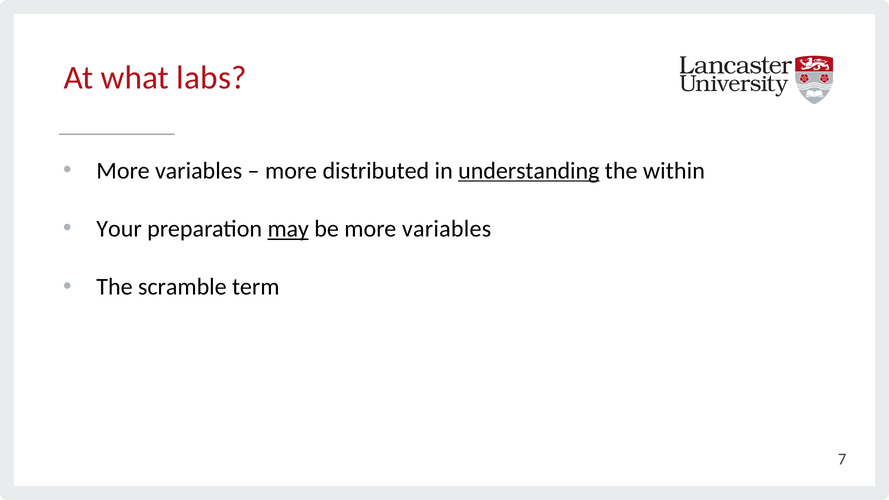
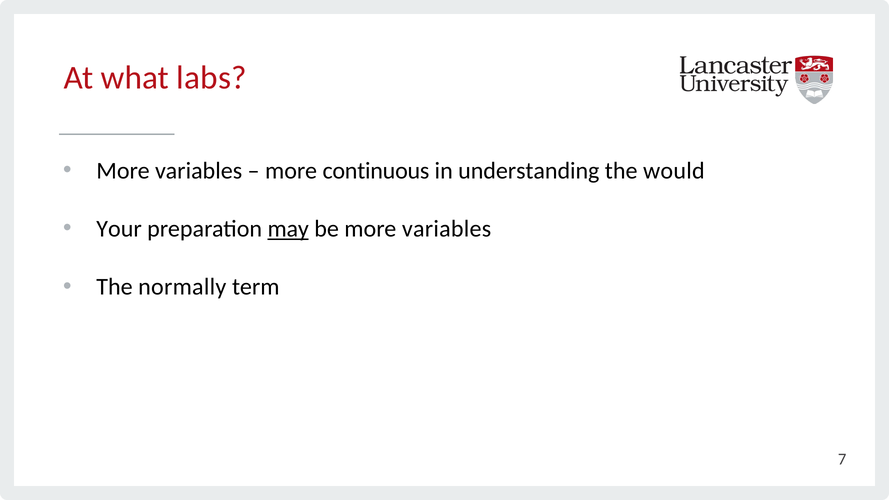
distributed: distributed -> continuous
understanding underline: present -> none
within: within -> would
scramble: scramble -> normally
